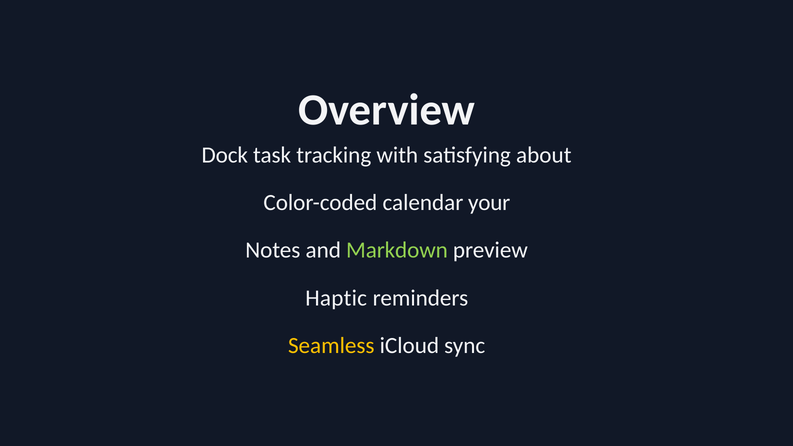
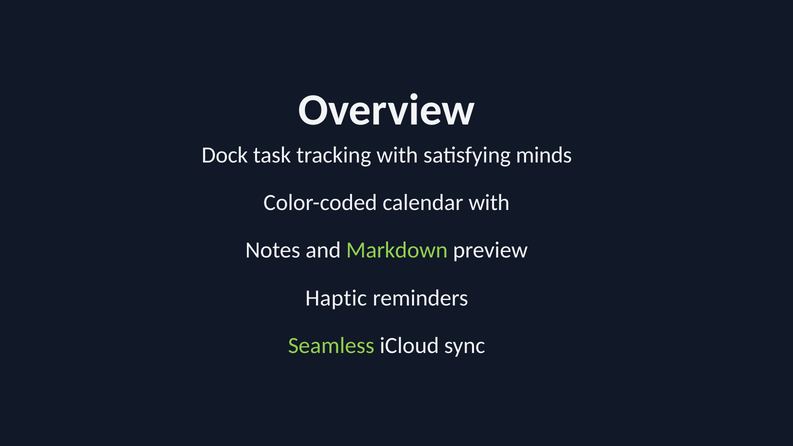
about: about -> minds
calendar your: your -> with
Seamless colour: yellow -> light green
